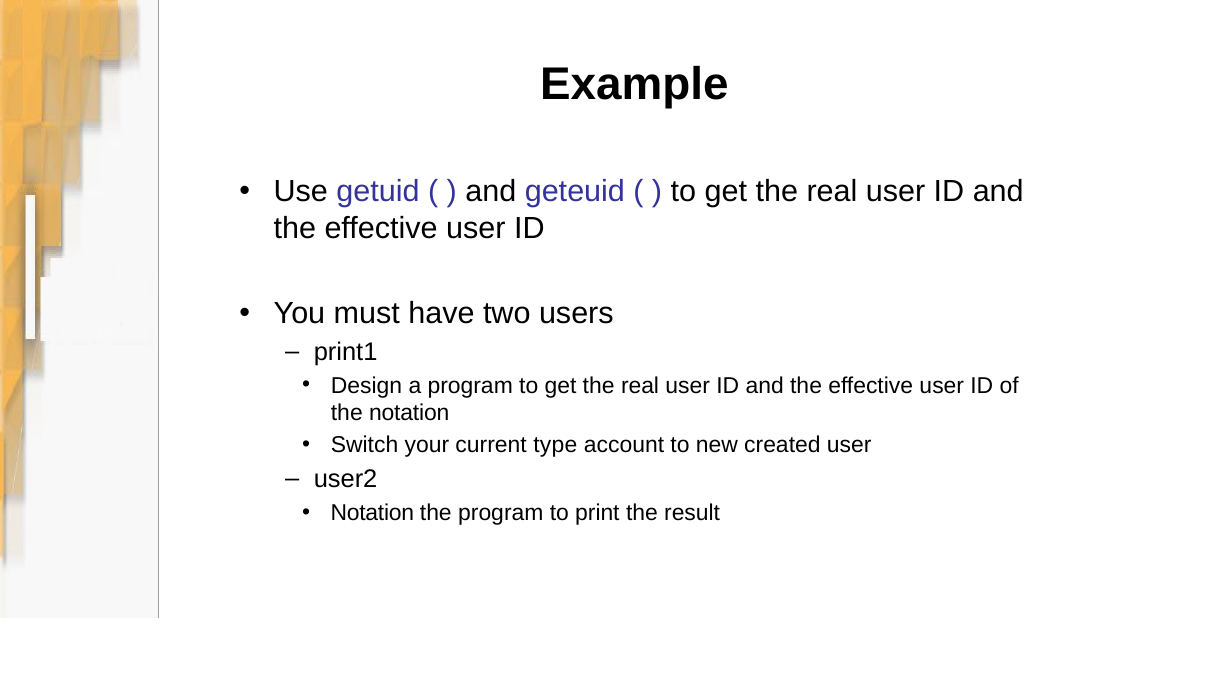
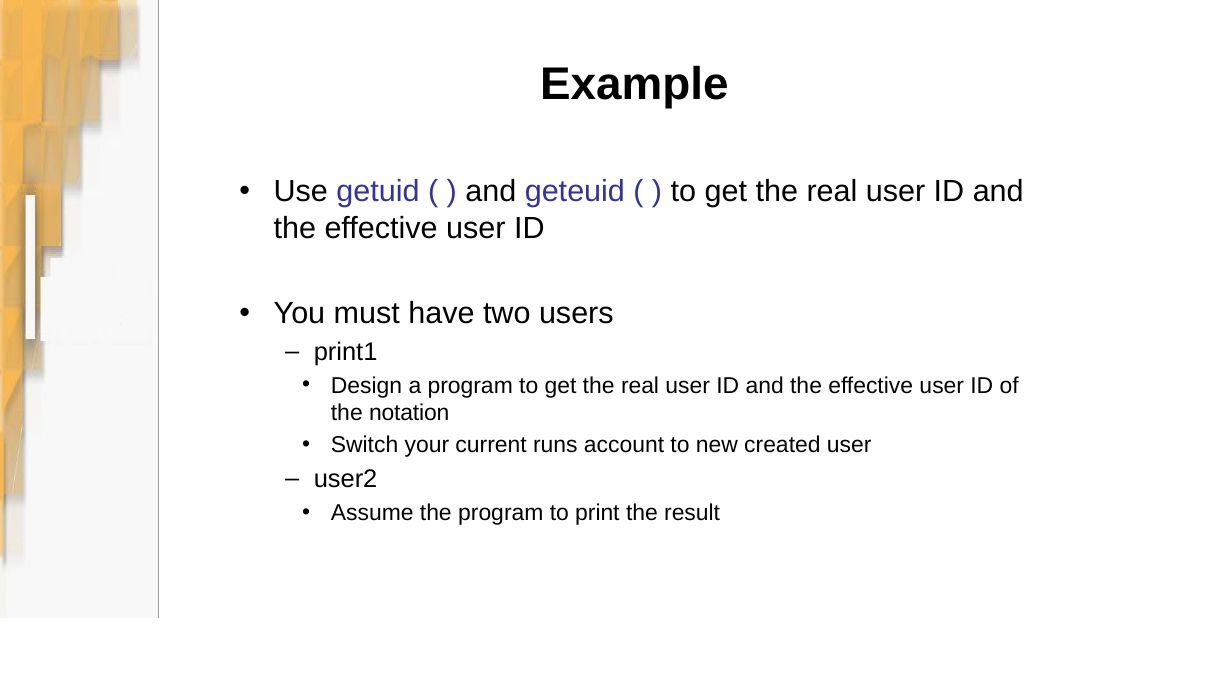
type: type -> runs
Notation at (372, 513): Notation -> Assume
